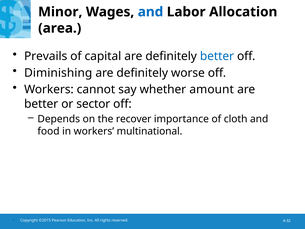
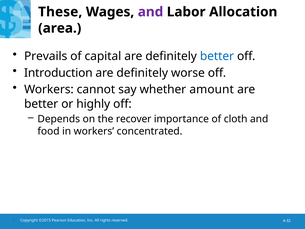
Minor: Minor -> These
and at (150, 12) colour: blue -> purple
Diminishing: Diminishing -> Introduction
sector: sector -> highly
multinational: multinational -> concentrated
